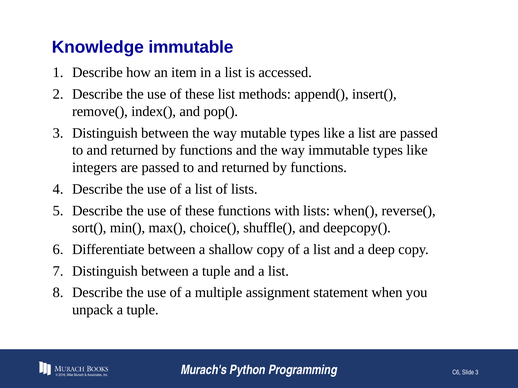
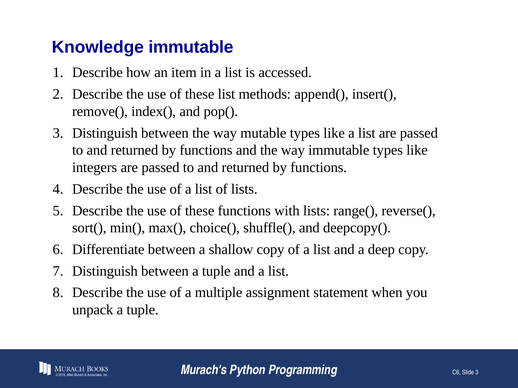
when(: when( -> range(
